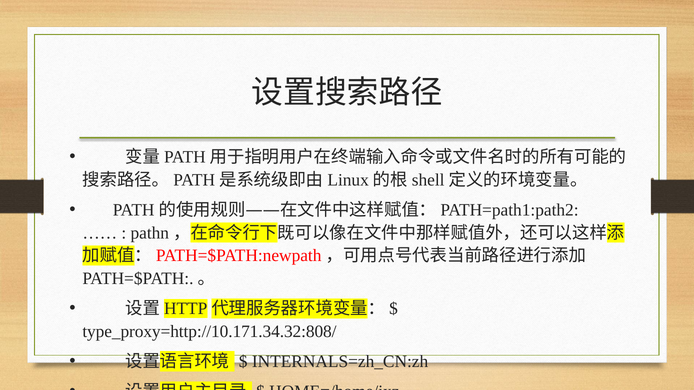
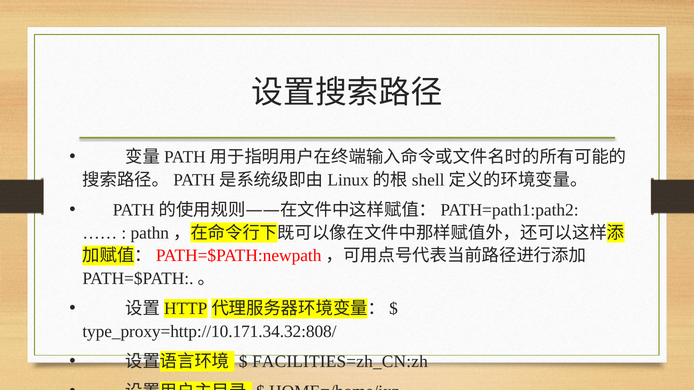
INTERNALS=zh_CN:zh: INTERNALS=zh_CN:zh -> FACILITIES=zh_CN:zh
